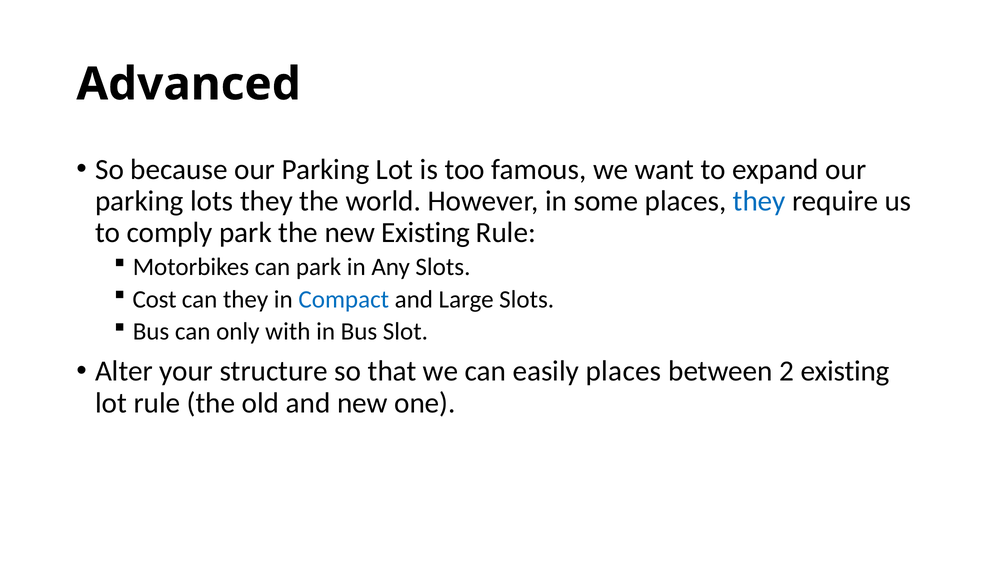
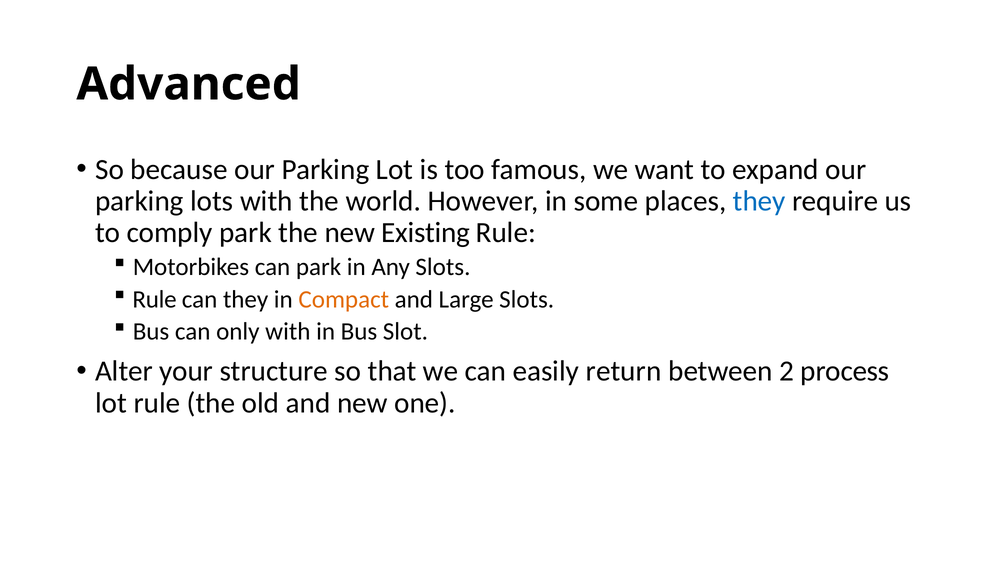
lots they: they -> with
Cost at (155, 299): Cost -> Rule
Compact colour: blue -> orange
easily places: places -> return
2 existing: existing -> process
